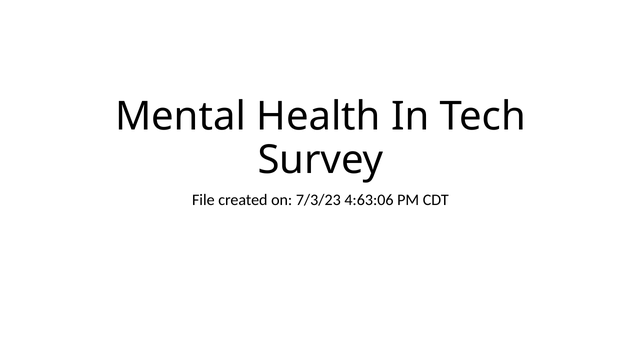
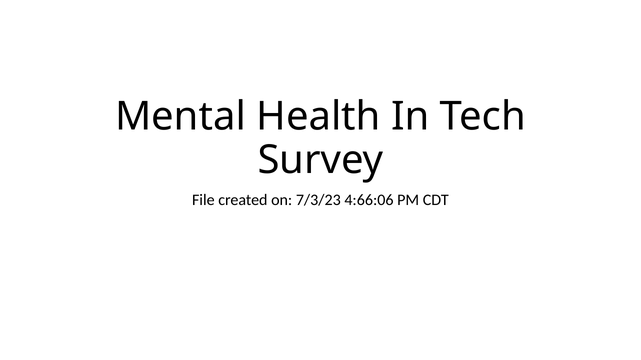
4:63:06: 4:63:06 -> 4:66:06
